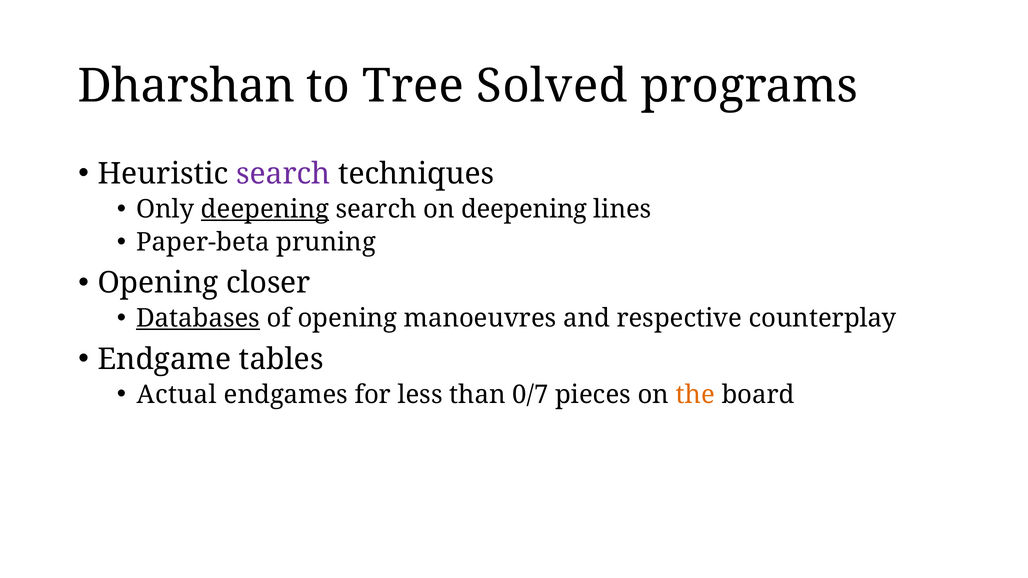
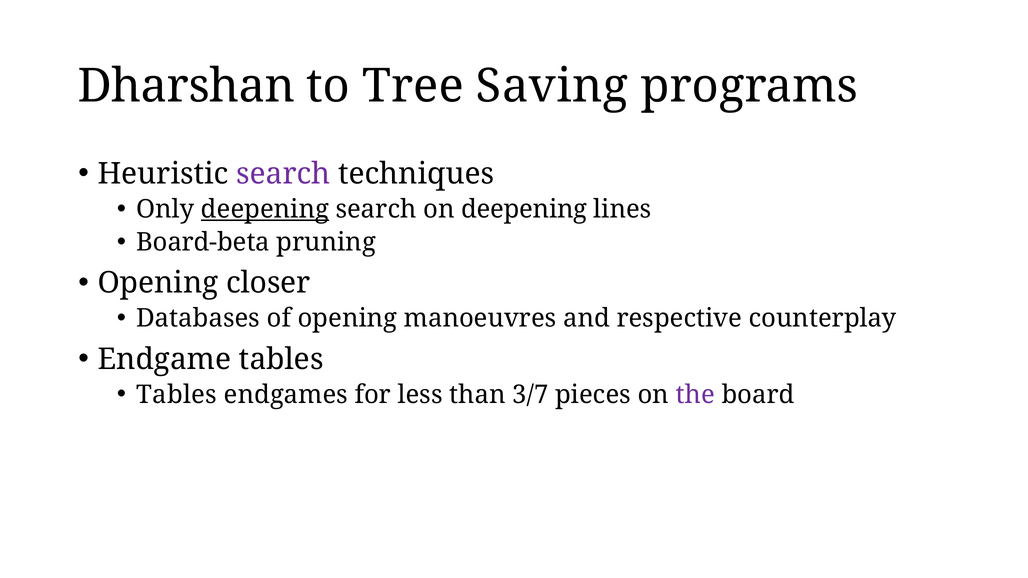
Solved: Solved -> Saving
Paper-beta: Paper-beta -> Board-beta
Databases underline: present -> none
Actual at (177, 395): Actual -> Tables
0/7: 0/7 -> 3/7
the colour: orange -> purple
